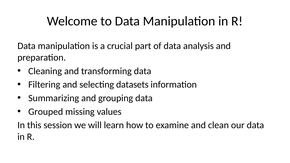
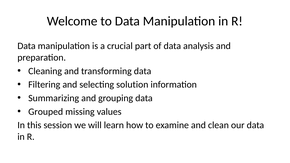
datasets: datasets -> solution
